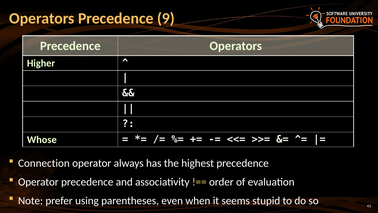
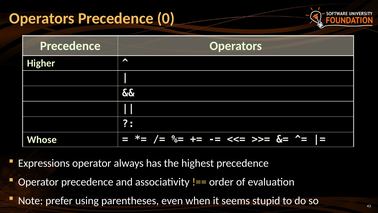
9: 9 -> 0
Connection: Connection -> Expressions
